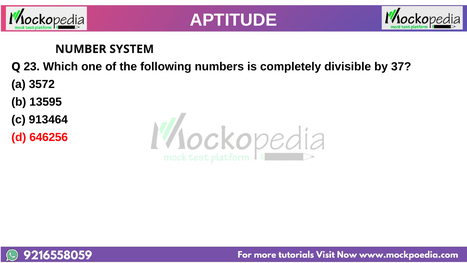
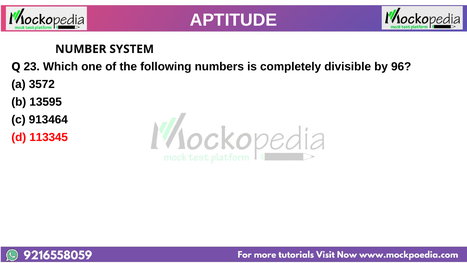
37: 37 -> 96
646256: 646256 -> 113345
